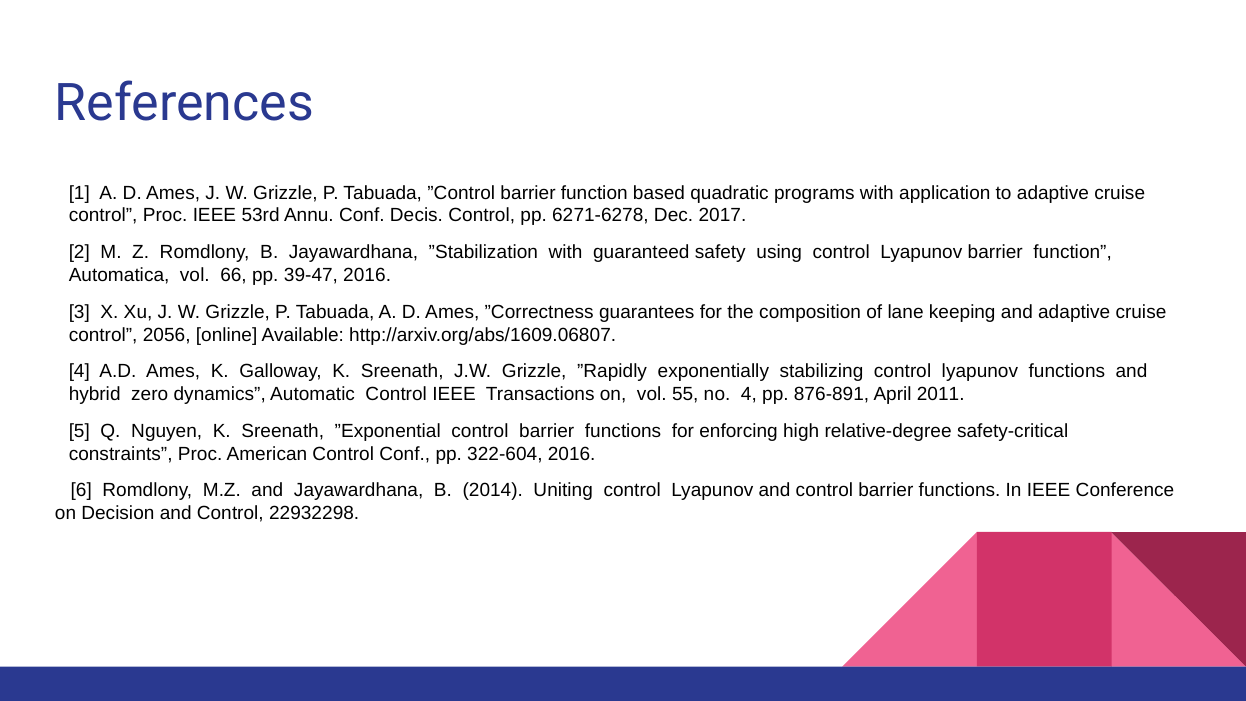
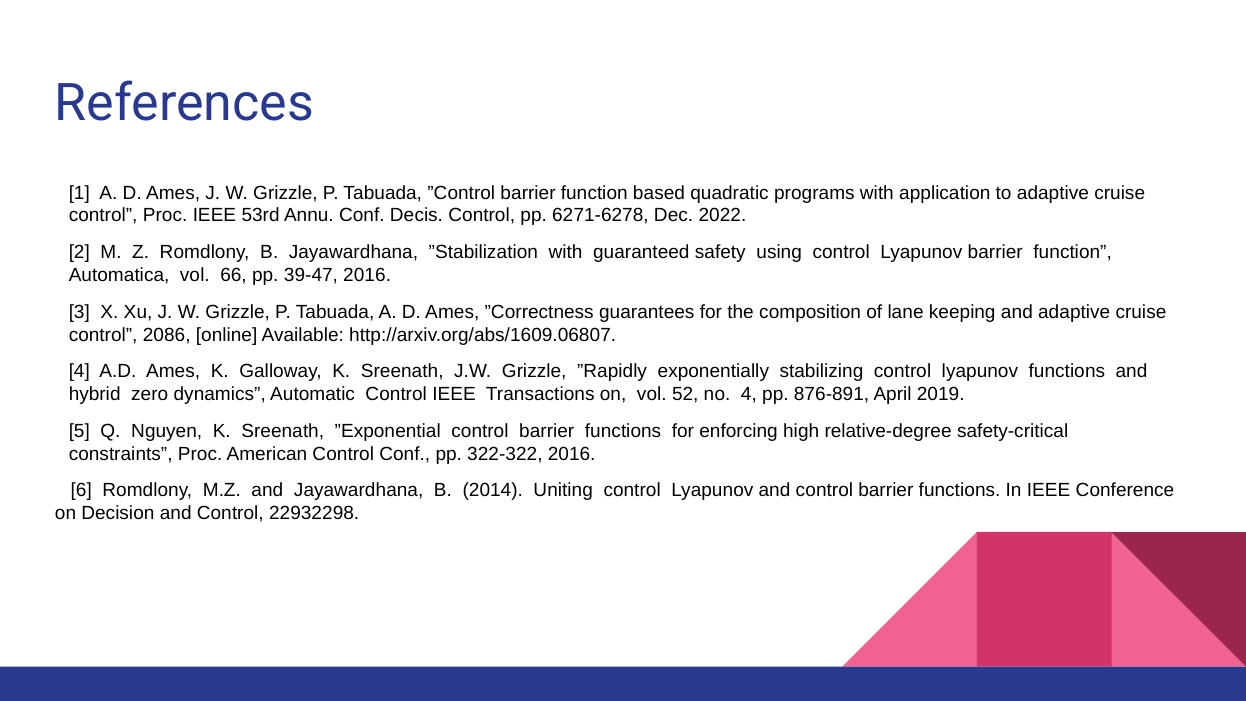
2017: 2017 -> 2022
2056: 2056 -> 2086
55: 55 -> 52
2011: 2011 -> 2019
322-604: 322-604 -> 322-322
